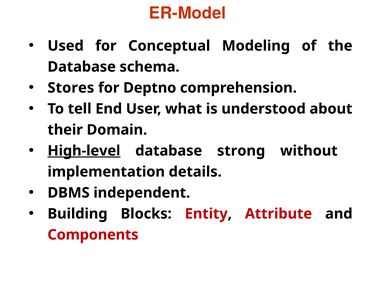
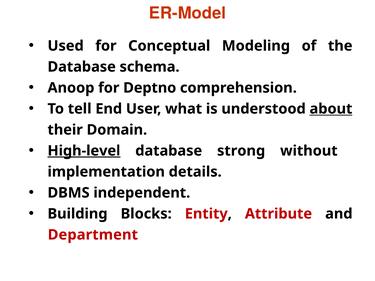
Stores: Stores -> Anoop
about underline: none -> present
Components: Components -> Department
